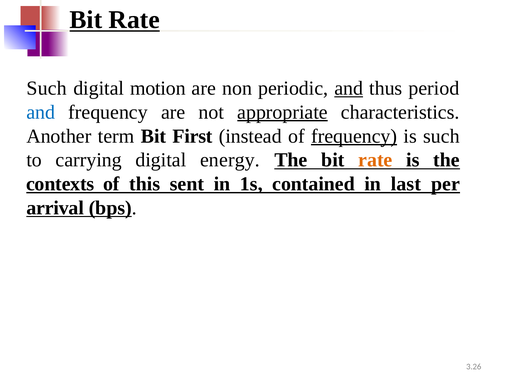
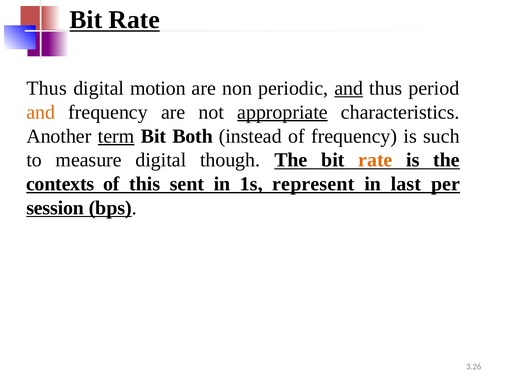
Such at (47, 88): Such -> Thus
and at (41, 112) colour: blue -> orange
term underline: none -> present
First: First -> Both
frequency at (354, 136) underline: present -> none
carrying: carrying -> measure
energy: energy -> though
contained: contained -> represent
arrival: arrival -> session
